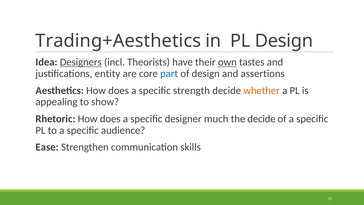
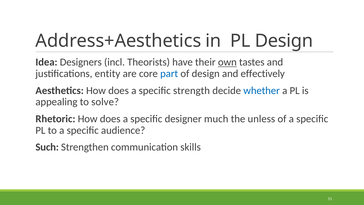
Trading+Aesthetics: Trading+Aesthetics -> Address+Aesthetics
Designers underline: present -> none
assertions: assertions -> effectively
whether colour: orange -> blue
show: show -> solve
the decide: decide -> unless
Ease: Ease -> Such
